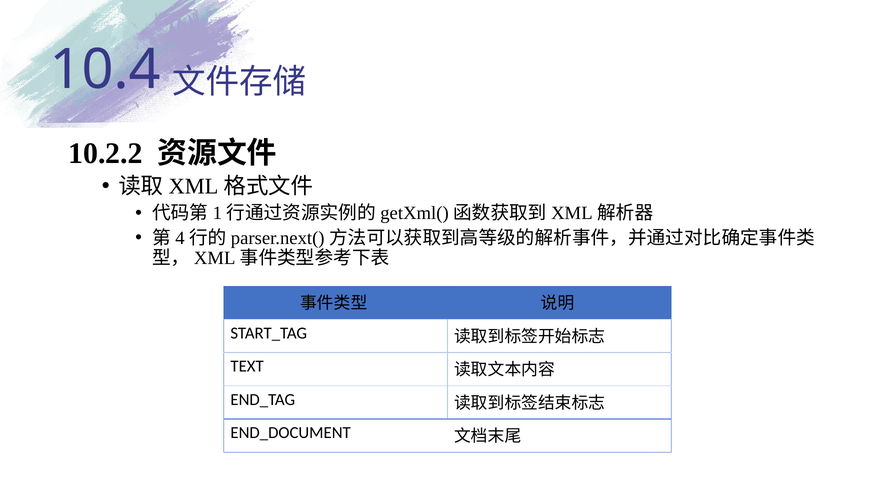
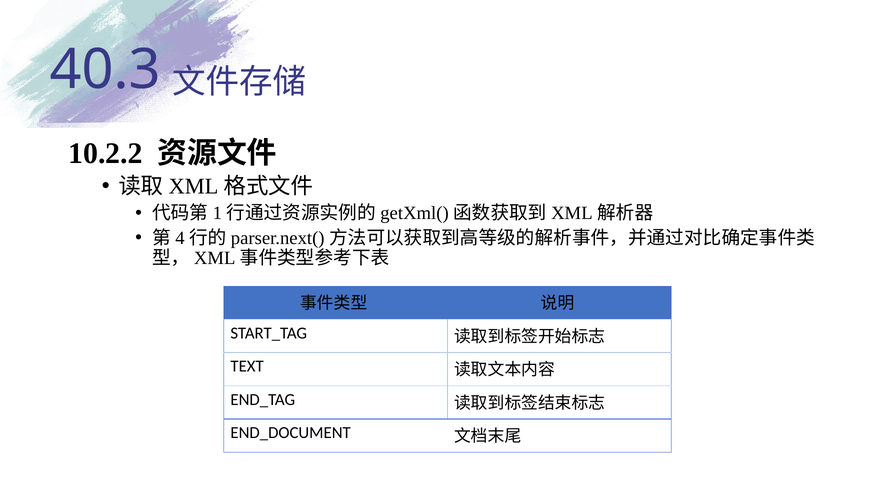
10.4: 10.4 -> 40.3
